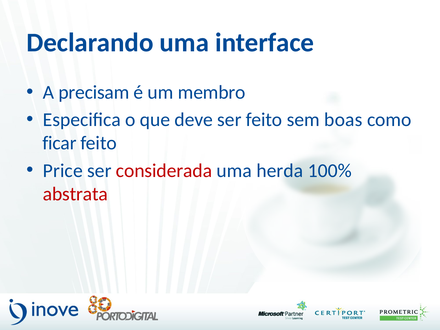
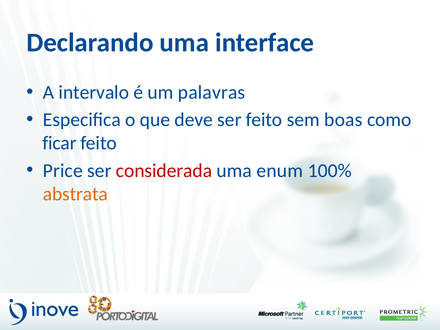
precisam: precisam -> intervalo
membro: membro -> palavras
herda: herda -> enum
abstrata colour: red -> orange
